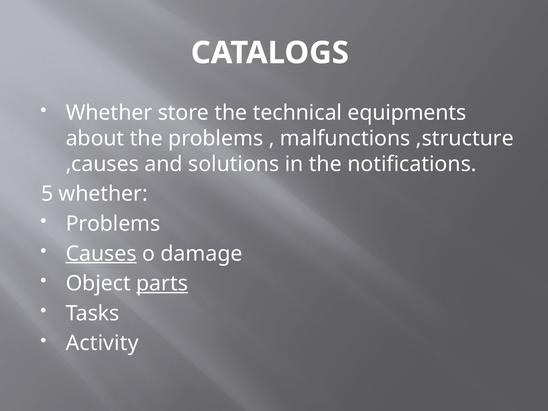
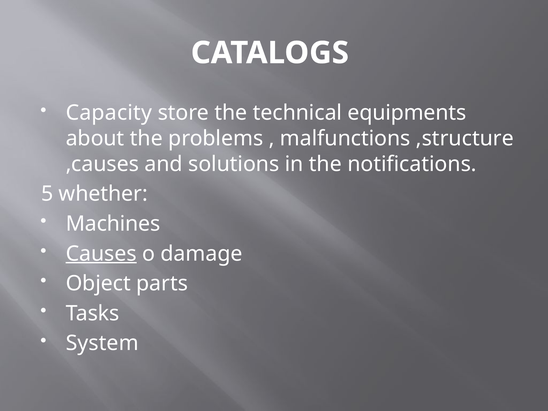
Whether at (109, 113): Whether -> Capacity
Problems at (113, 224): Problems -> Machines
parts underline: present -> none
Activity: Activity -> System
